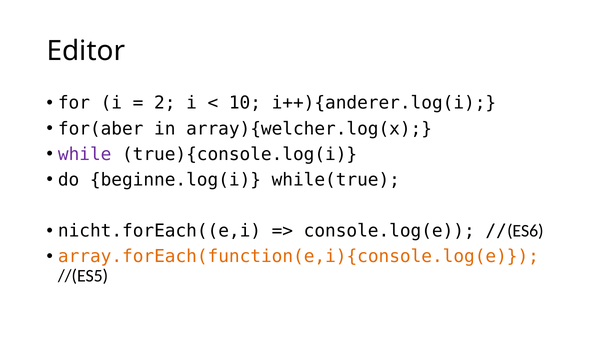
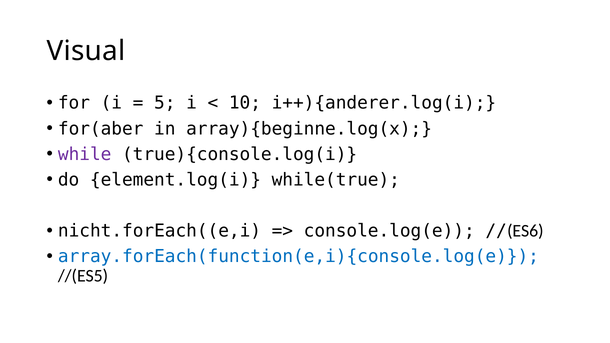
Editor: Editor -> Visual
2: 2 -> 5
array){welcher.log(x: array){welcher.log(x -> array){beginne.log(x
beginne.log(i: beginne.log(i -> element.log(i
array.forEach(function(e,i){console.log(e colour: orange -> blue
